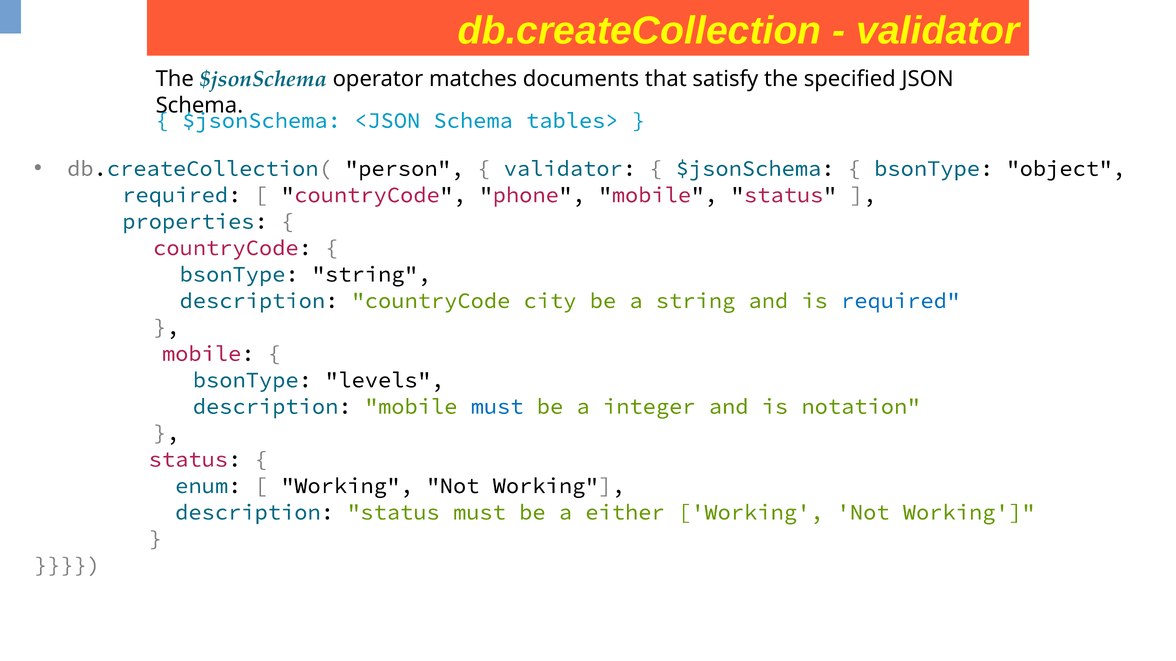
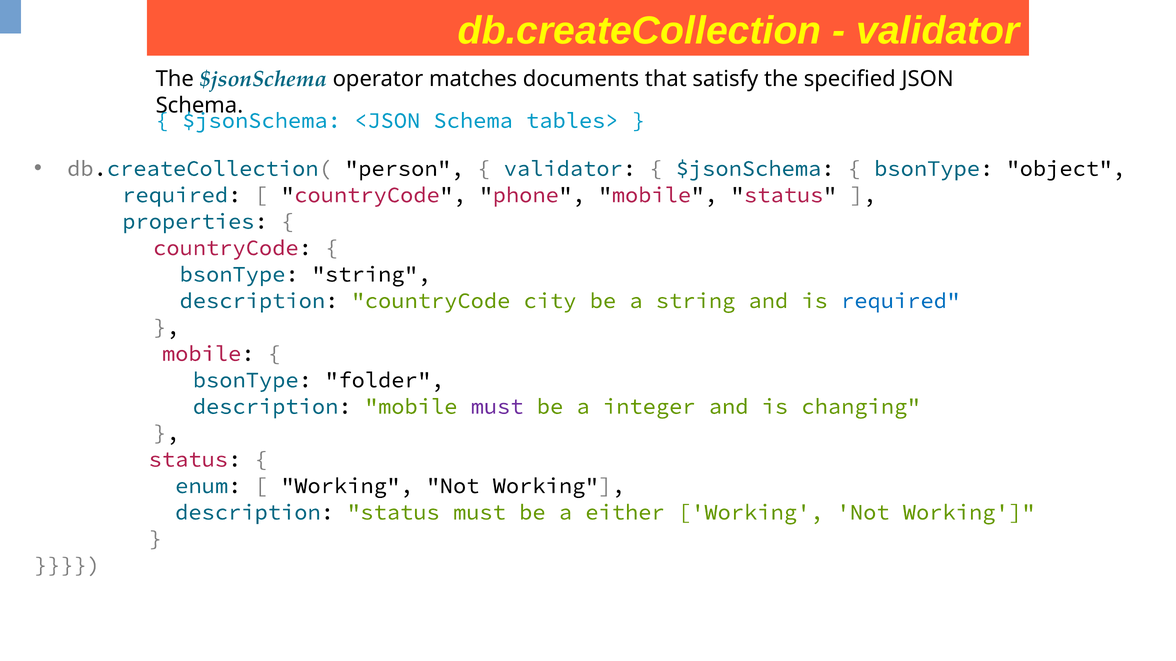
levels: levels -> folder
must at (497, 407) colour: blue -> purple
notation: notation -> changing
